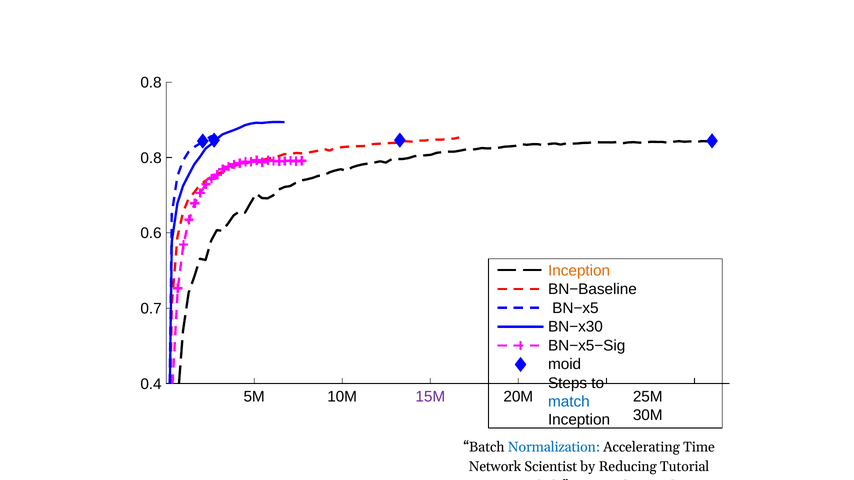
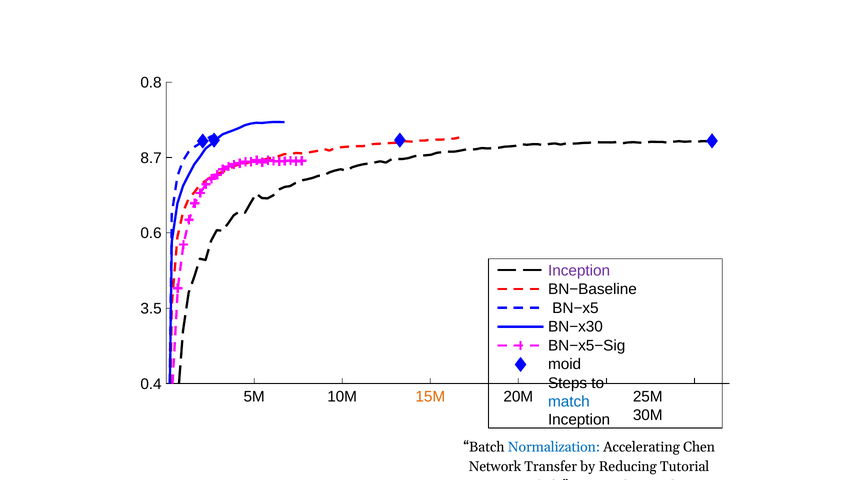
0.8 at (151, 158): 0.8 -> 8.7
Inception at (579, 271) colour: orange -> purple
0.7: 0.7 -> 3.5
15M colour: purple -> orange
Time: Time -> Chen
Scientist: Scientist -> Transfer
